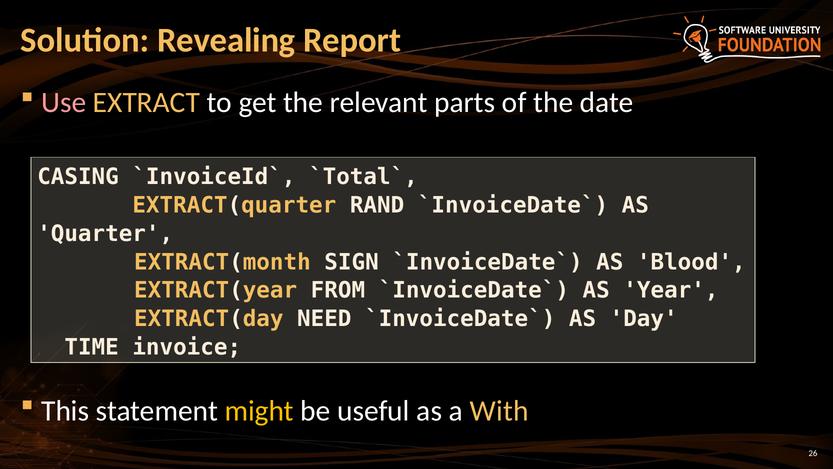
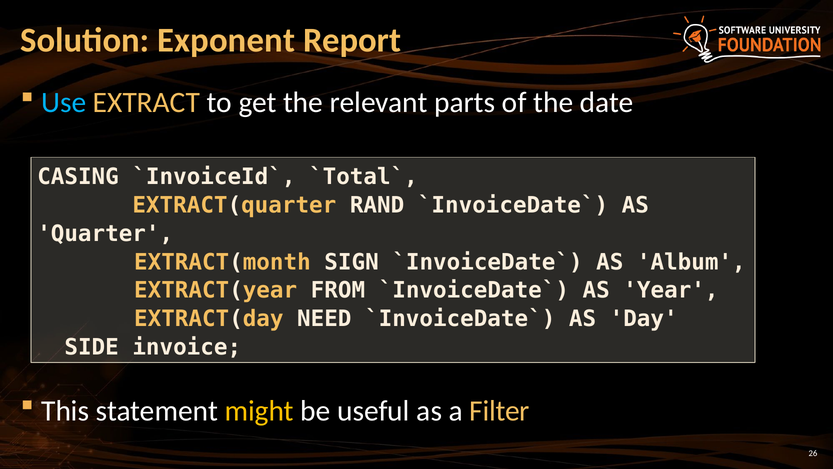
Revealing: Revealing -> Exponent
Use colour: pink -> light blue
Blood: Blood -> Album
TIME: TIME -> SIDE
With: With -> Filter
